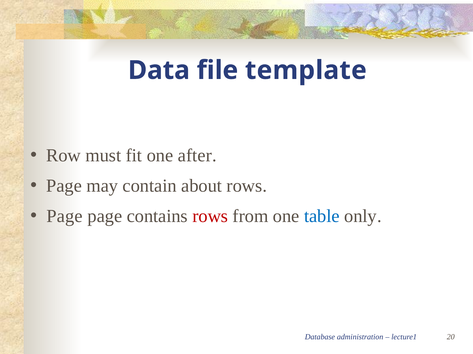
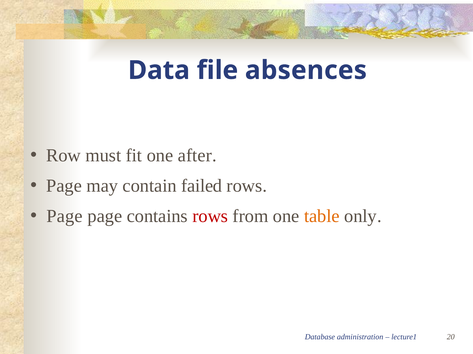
template: template -> absences
about: about -> failed
table colour: blue -> orange
